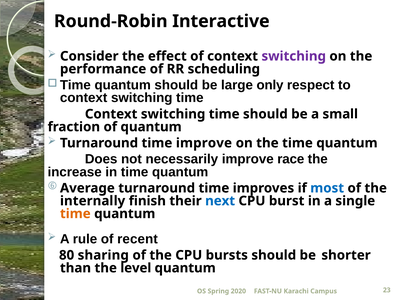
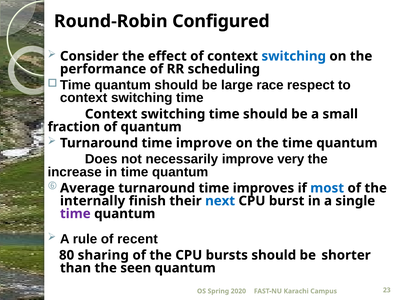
Interactive: Interactive -> Configured
switching at (294, 56) colour: purple -> blue
only: only -> race
race: race -> very
time at (75, 214) colour: orange -> purple
level: level -> seen
